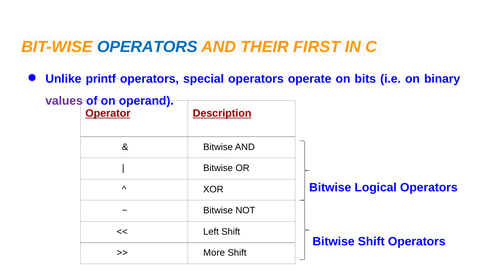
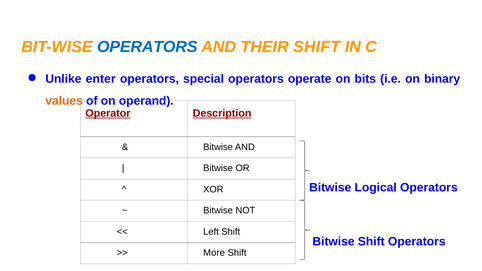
THEIR FIRST: FIRST -> SHIFT
printf: printf -> enter
values colour: purple -> orange
